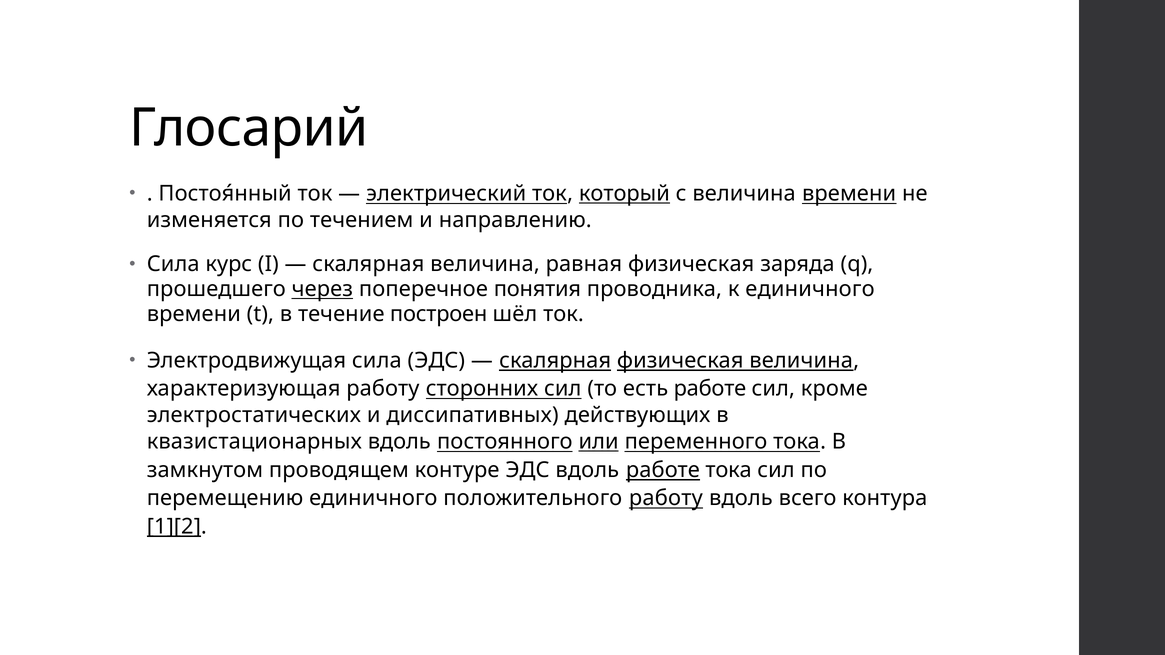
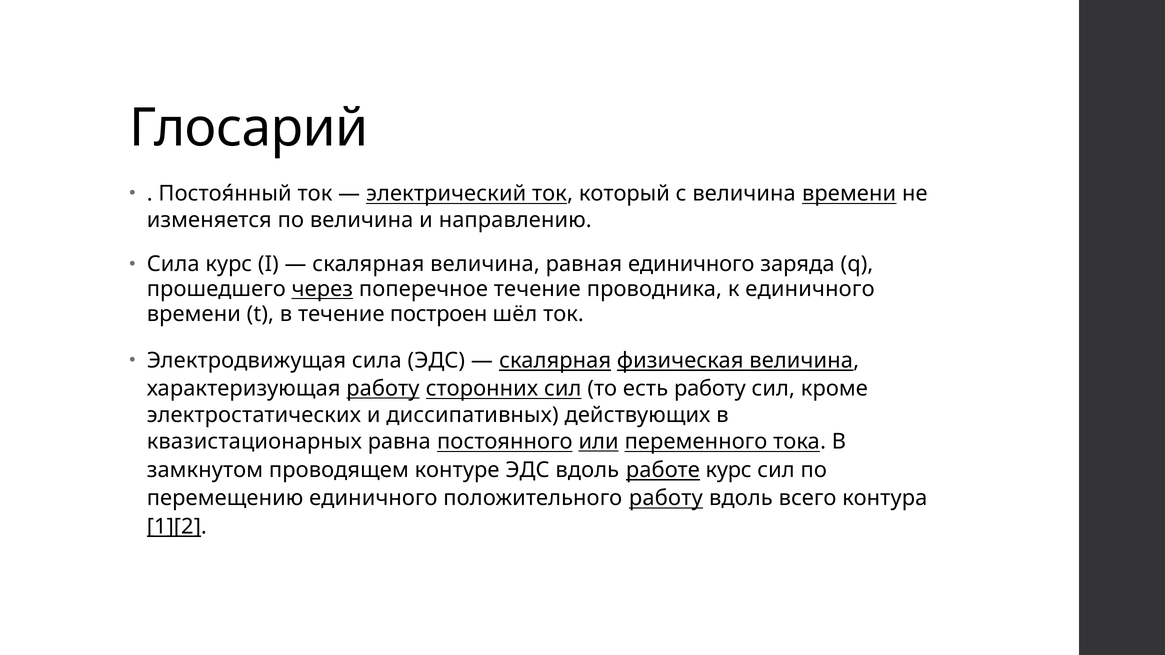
который underline: present -> none
по течением: течением -> величина
равная физическая: физическая -> единичного
поперечное понятия: понятия -> течение
работу at (383, 389) underline: none -> present
есть работе: работе -> работу
квазистационарных вдоль: вдоль -> равна
работе тока: тока -> курс
